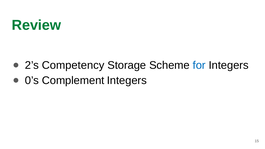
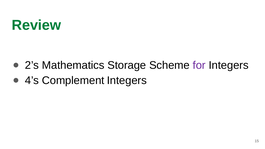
Competency: Competency -> Mathematics
for colour: blue -> purple
0’s: 0’s -> 4’s
